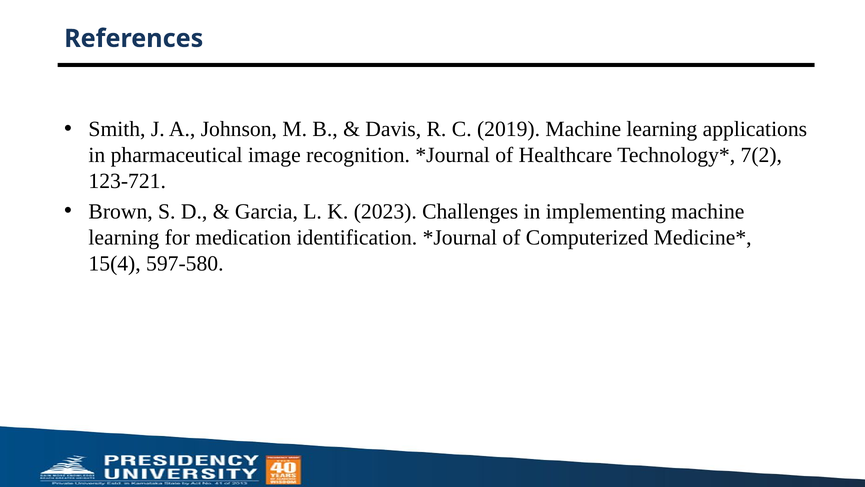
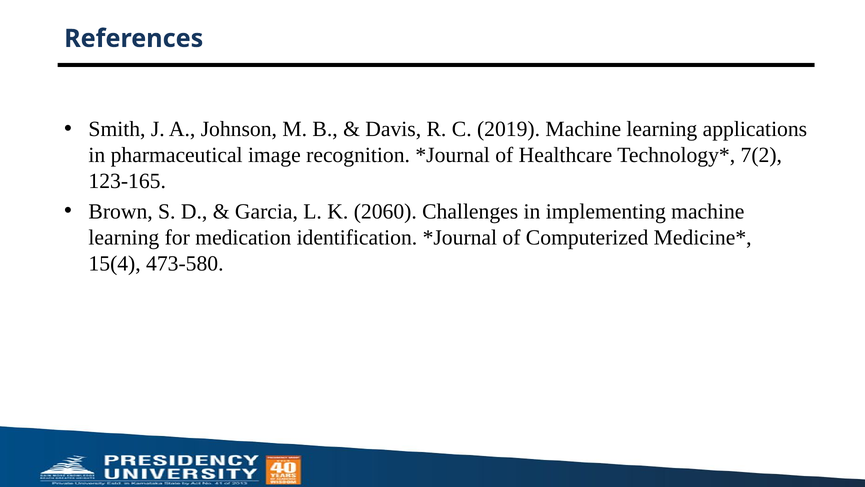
123-721: 123-721 -> 123-165
2023: 2023 -> 2060
597-580: 597-580 -> 473-580
